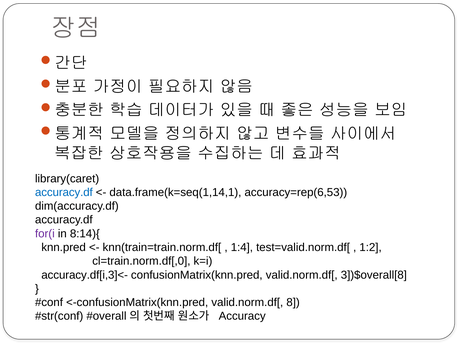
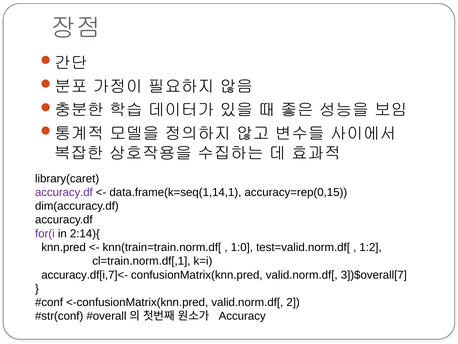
accuracy.df at (64, 192) colour: blue -> purple
accuracy=rep(6,53: accuracy=rep(6,53 -> accuracy=rep(0,15
8:14){: 8:14){ -> 2:14){
1:4: 1:4 -> 1:0
cl=train.norm.df[,0: cl=train.norm.df[,0 -> cl=train.norm.df[,1
accuracy.df[i,3]<-: accuracy.df[i,3]<- -> accuracy.df[i,7]<-
3])$overall[8: 3])$overall[8 -> 3])$overall[7
8: 8 -> 2
